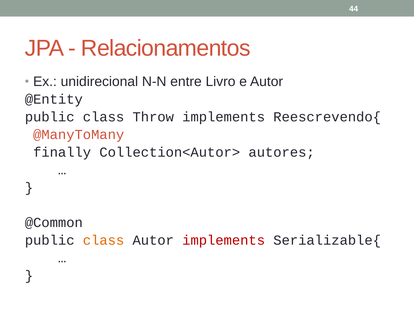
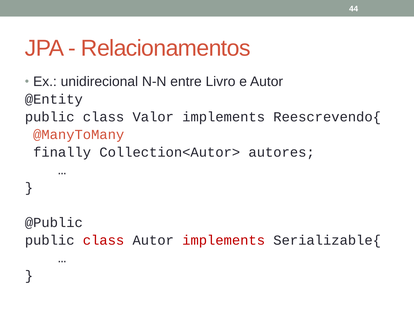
Throw: Throw -> Valor
@Common: @Common -> @Public
class at (104, 241) colour: orange -> red
